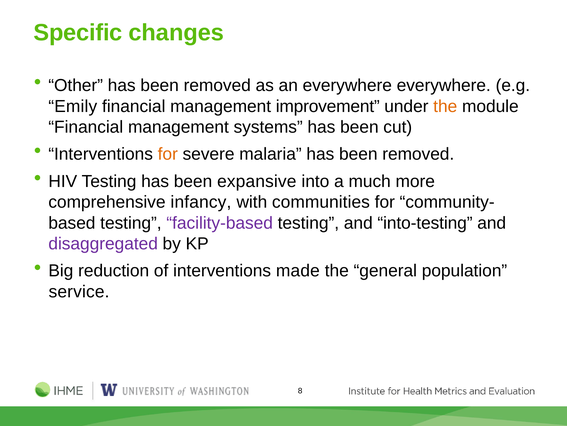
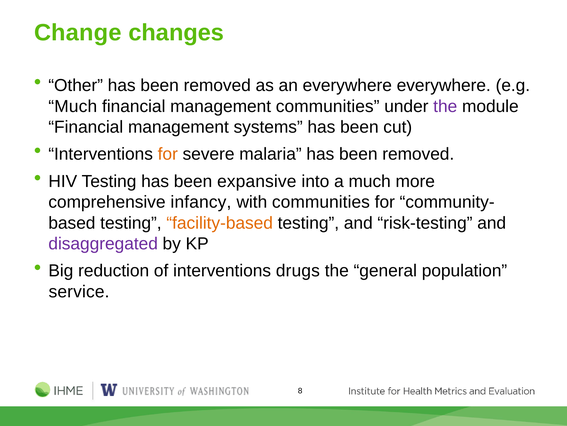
Specific: Specific -> Change
Emily at (73, 106): Emily -> Much
management improvement: improvement -> communities
the at (445, 106) colour: orange -> purple
facility-based colour: purple -> orange
into-testing: into-testing -> risk-testing
made: made -> drugs
